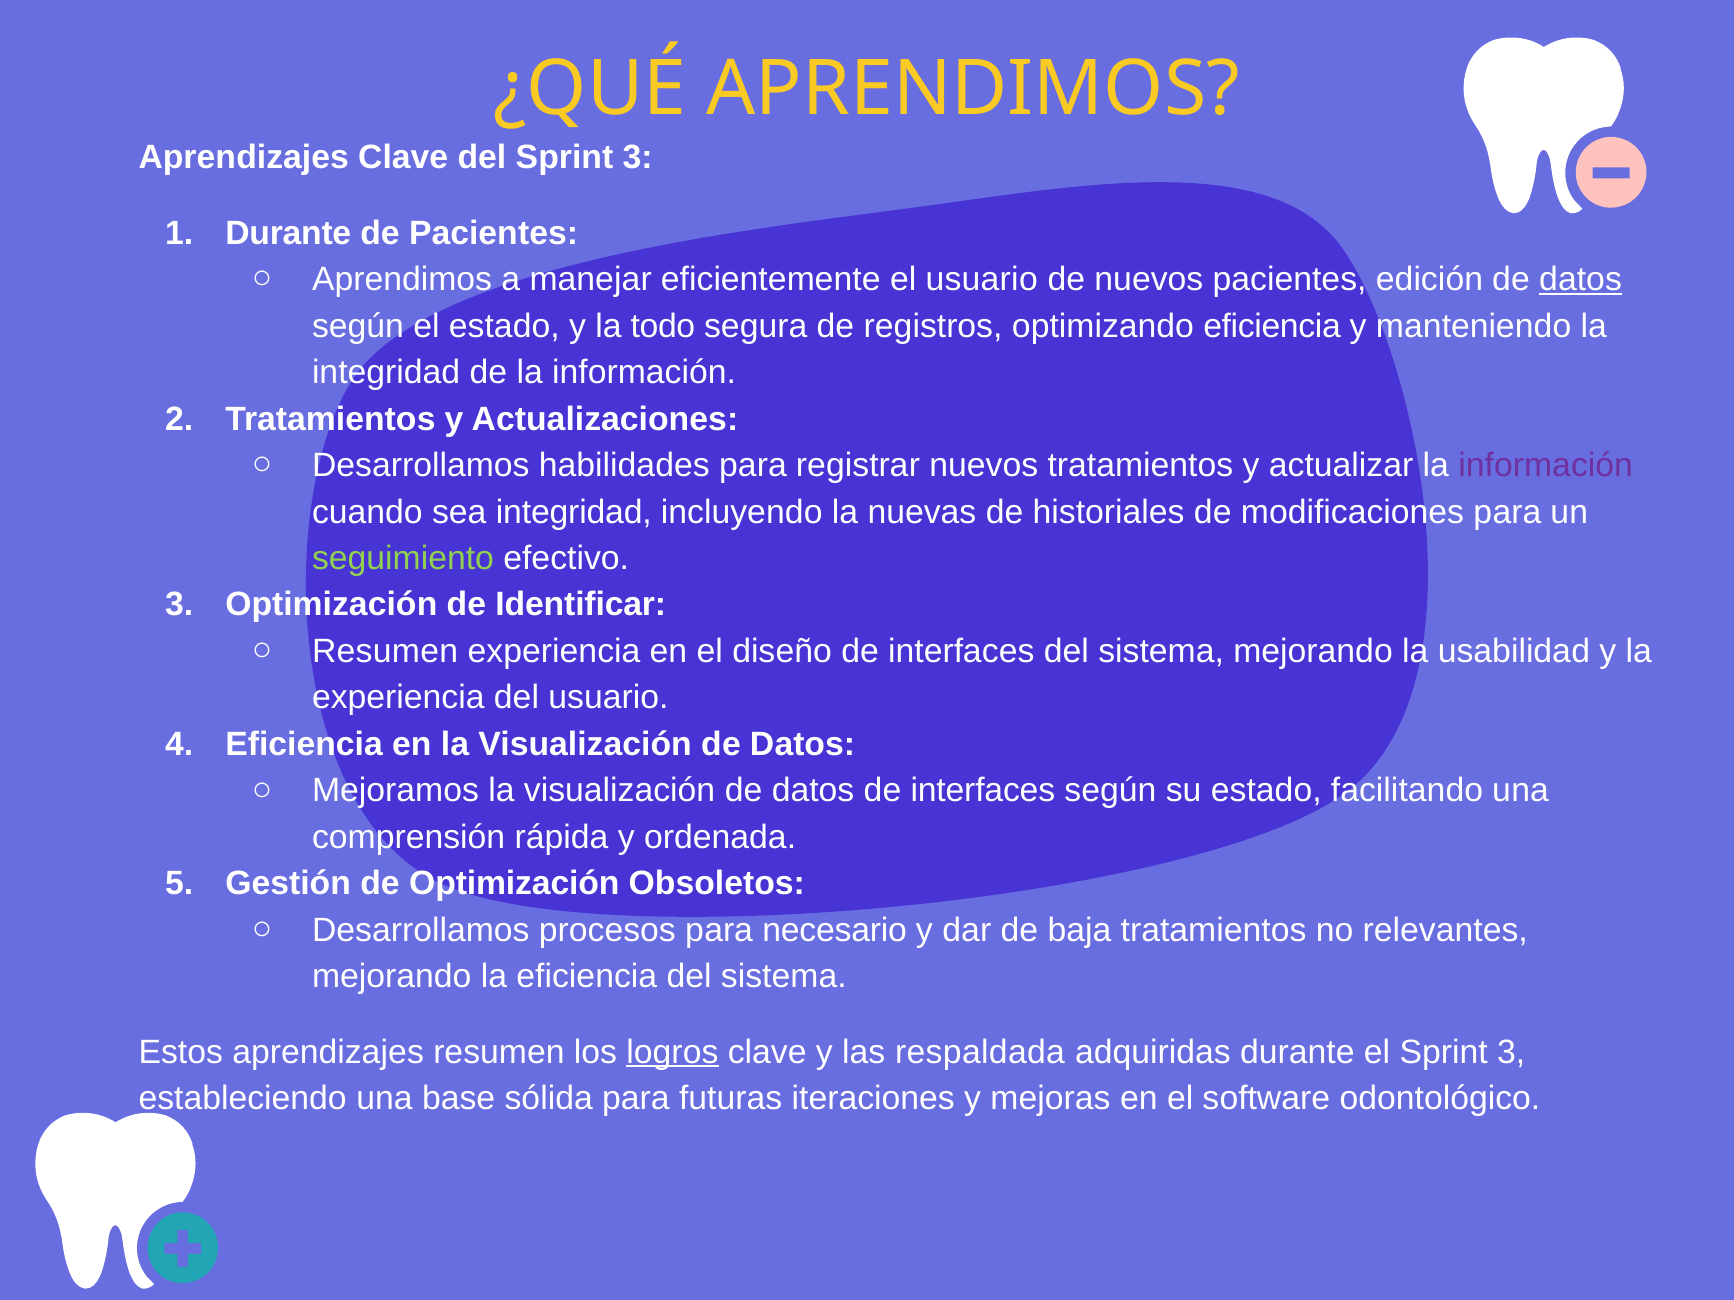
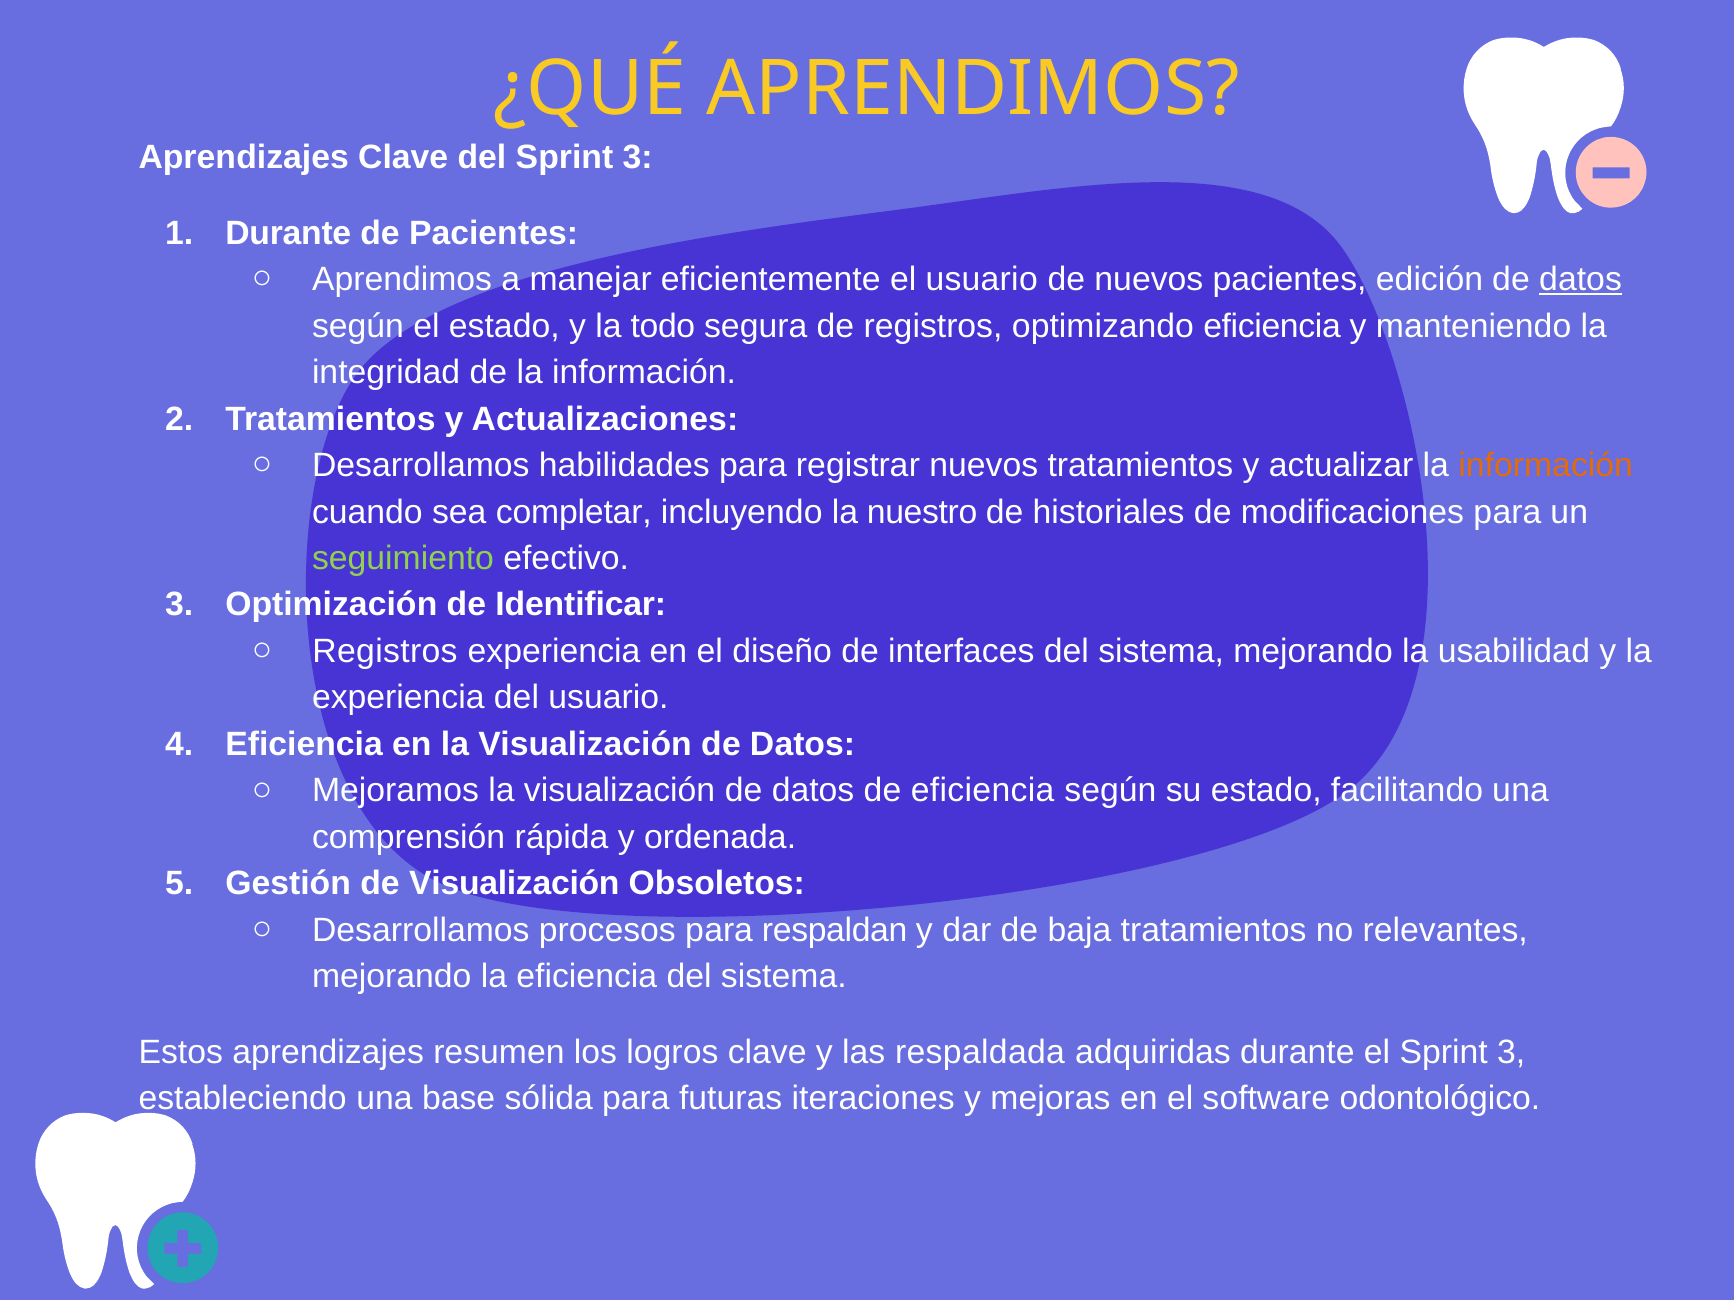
información at (1546, 466) colour: purple -> orange
sea integridad: integridad -> completar
nuevas: nuevas -> nuestro
Resumen at (385, 652): Resumen -> Registros
datos de interfaces: interfaces -> eficiencia
de Optimización: Optimización -> Visualización
necesario: necesario -> respaldan
logros underline: present -> none
